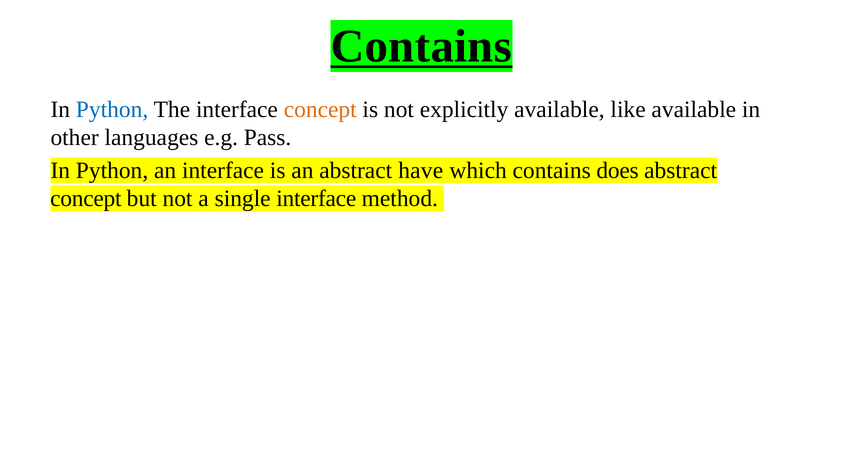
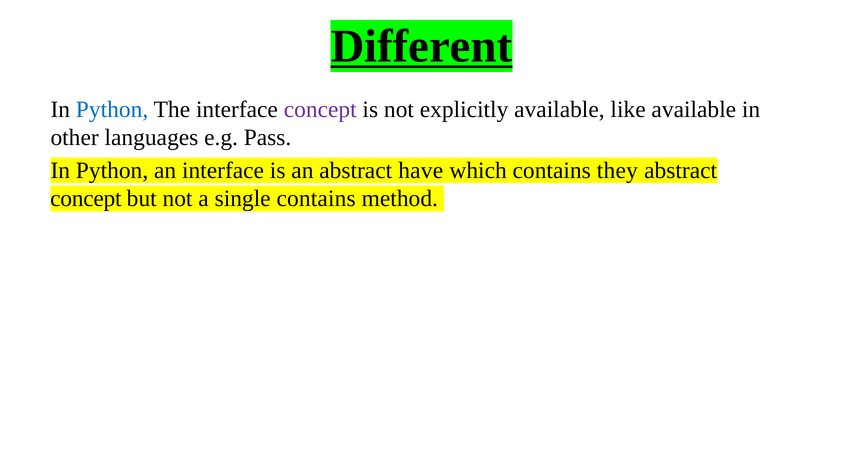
Contains at (421, 46): Contains -> Different
concept at (320, 110) colour: orange -> purple
does: does -> they
single interface: interface -> contains
